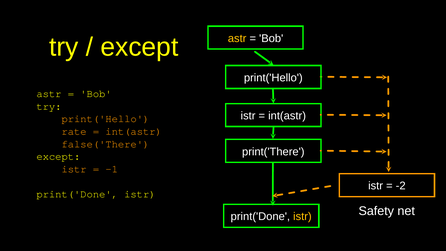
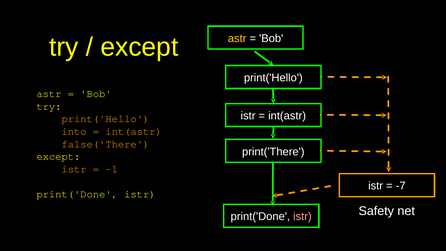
rate: rate -> into
-2: -2 -> -7
istr at (302, 216) colour: yellow -> pink
